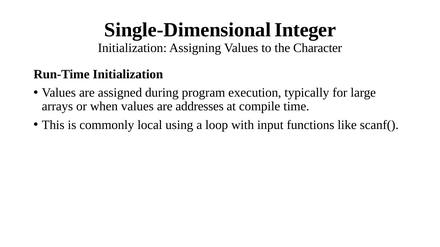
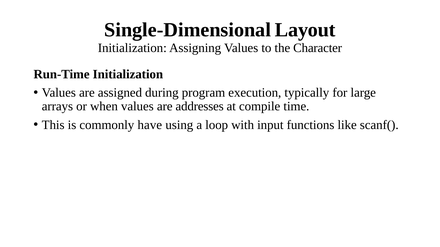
Integer: Integer -> Layout
local: local -> have
